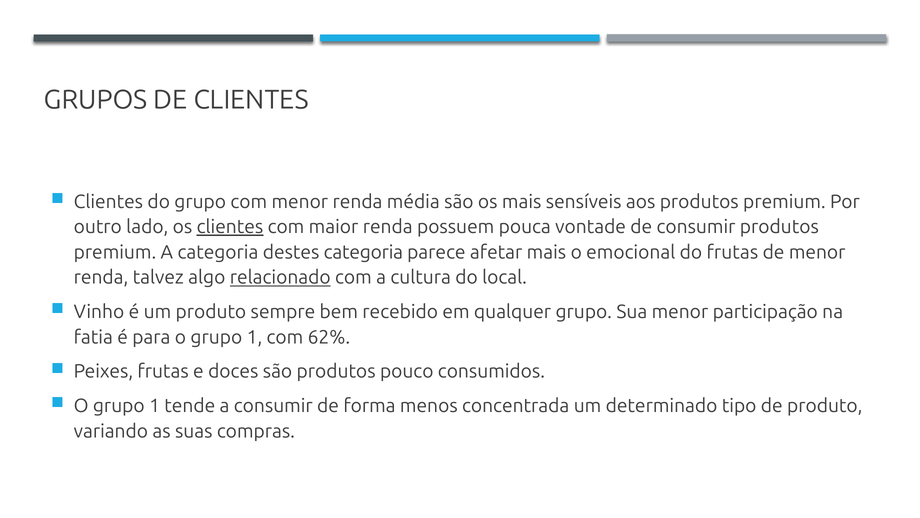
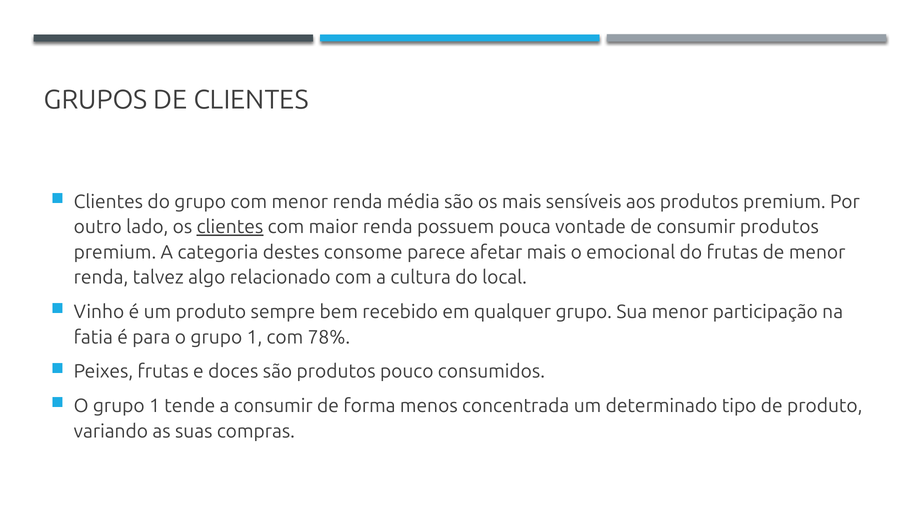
destes categoria: categoria -> consome
relacionado underline: present -> none
62%: 62% -> 78%
